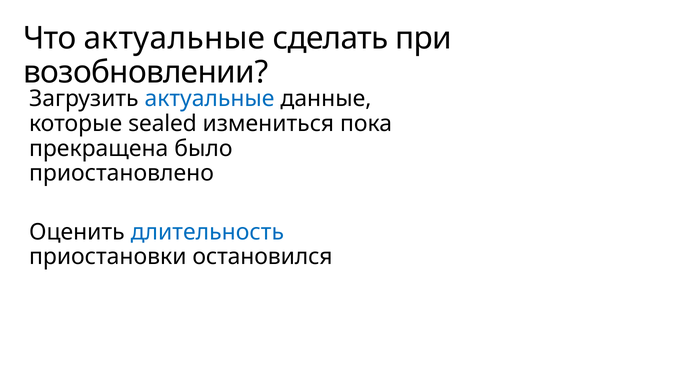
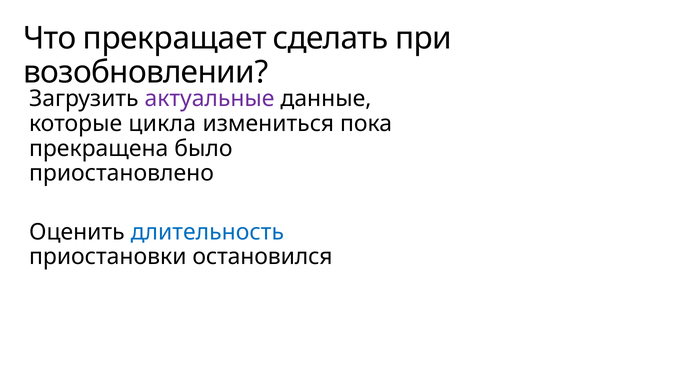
Что актуальные: актуальные -> прекращает
актуальные at (210, 99) colour: blue -> purple
sealed: sealed -> цикла
